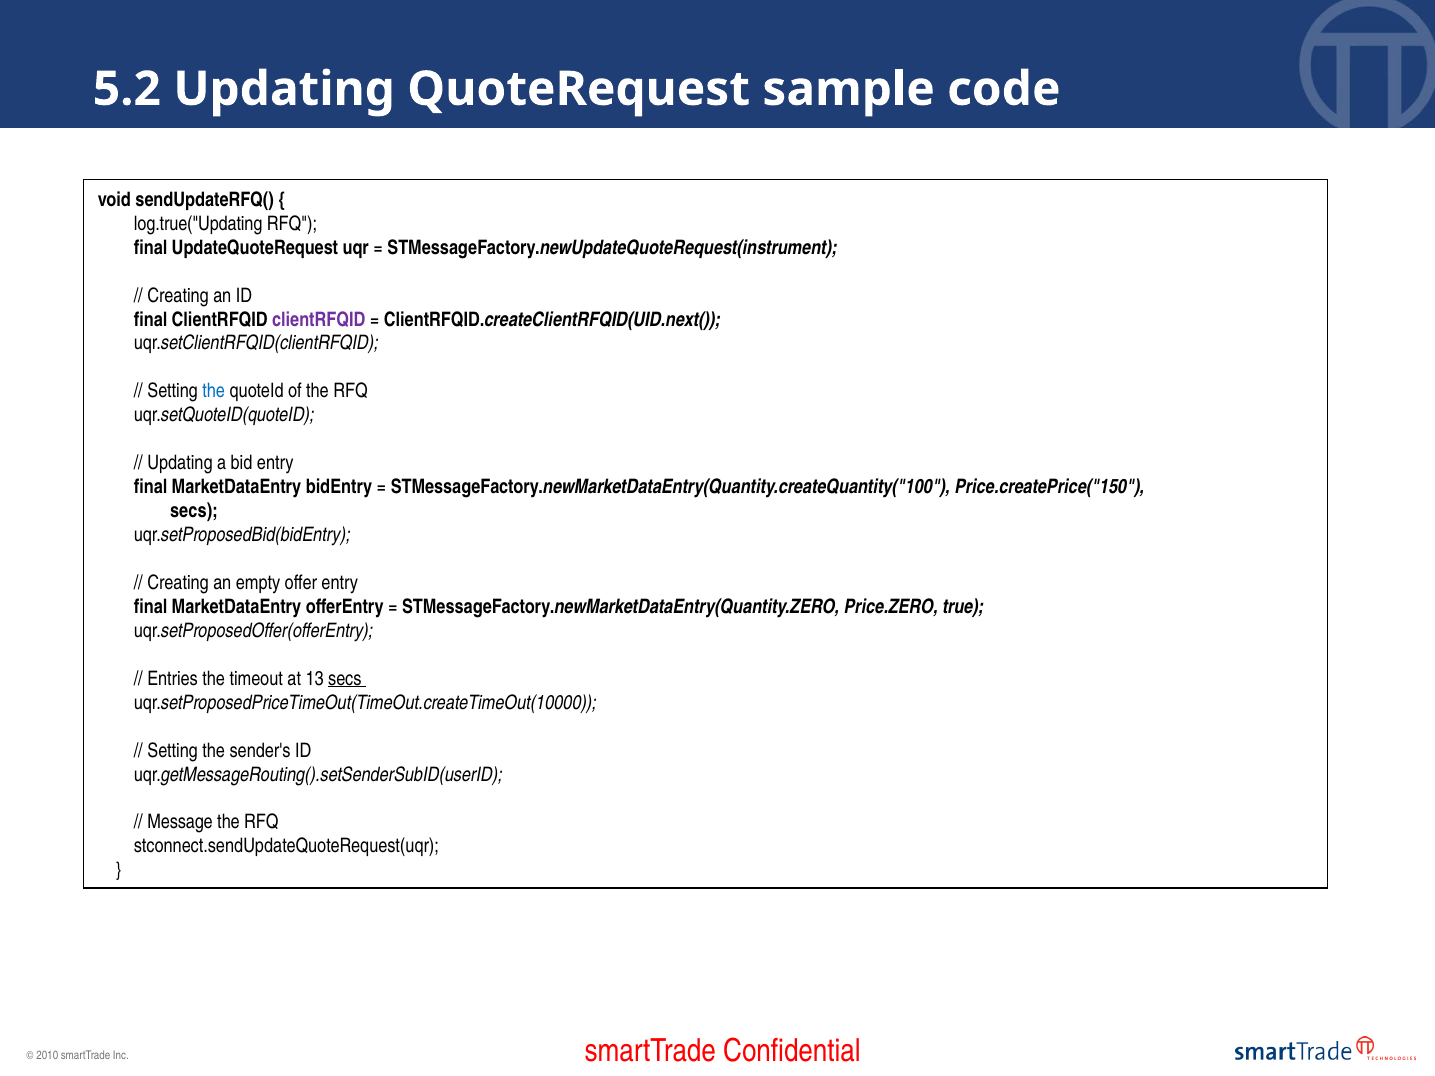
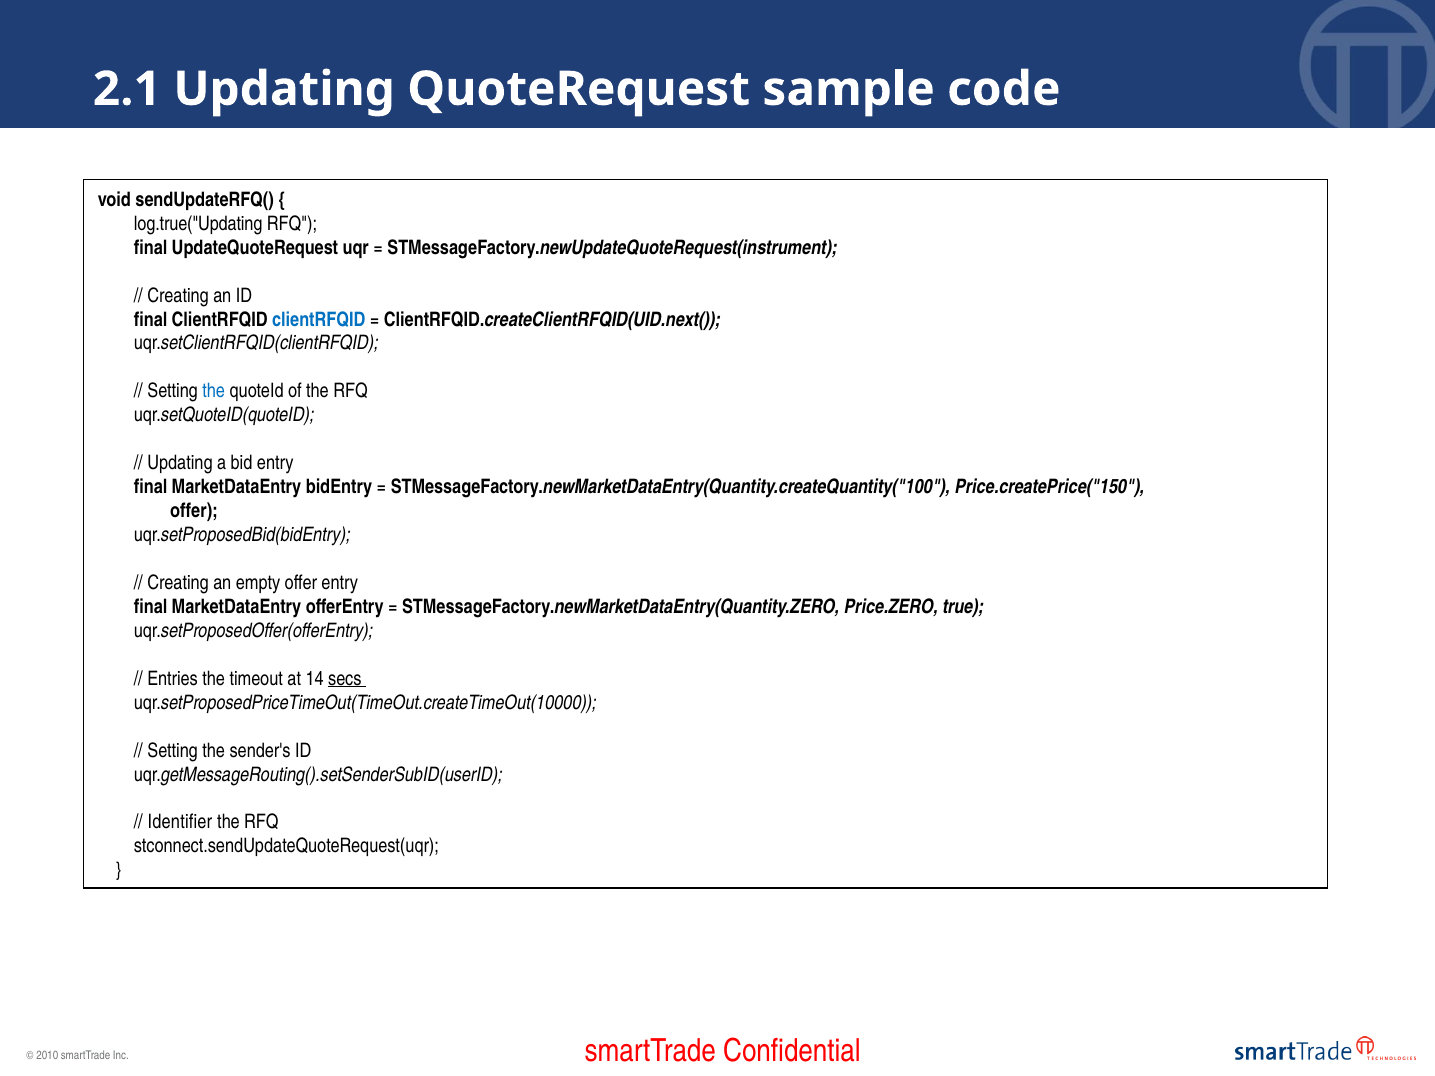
5.2: 5.2 -> 2.1
clientRFQID at (319, 320) colour: purple -> blue
secs at (194, 511): secs -> offer
13: 13 -> 14
Message: Message -> Identifier
